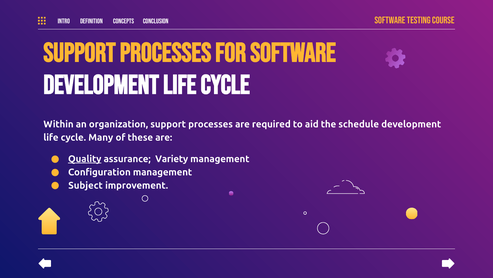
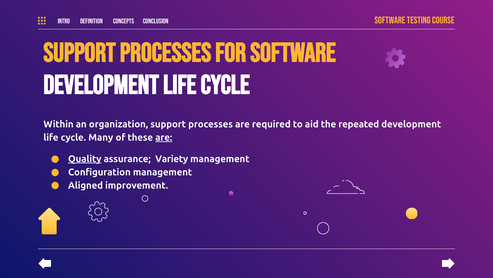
schedule: schedule -> repeated
are at (164, 137) underline: none -> present
Subject: Subject -> Aligned
